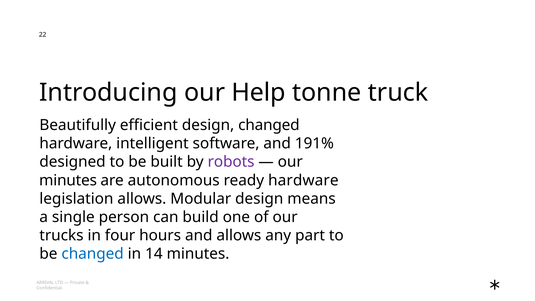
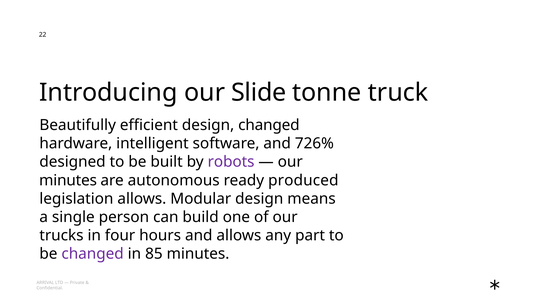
Help: Help -> Slide
191%: 191% -> 726%
ready hardware: hardware -> produced
changed at (93, 254) colour: blue -> purple
14: 14 -> 85
